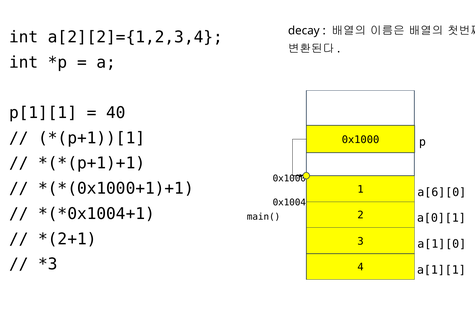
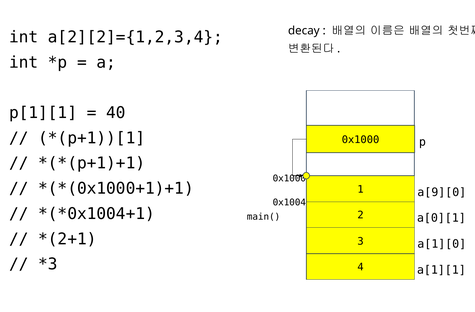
a[6][0: a[6][0 -> a[9][0
